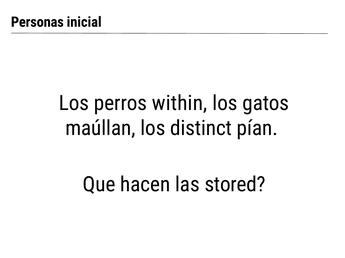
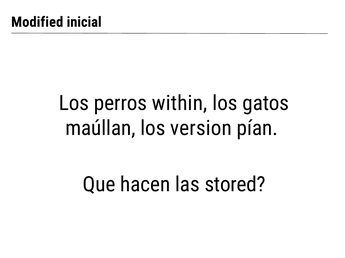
Personas: Personas -> Modified
distinct: distinct -> version
